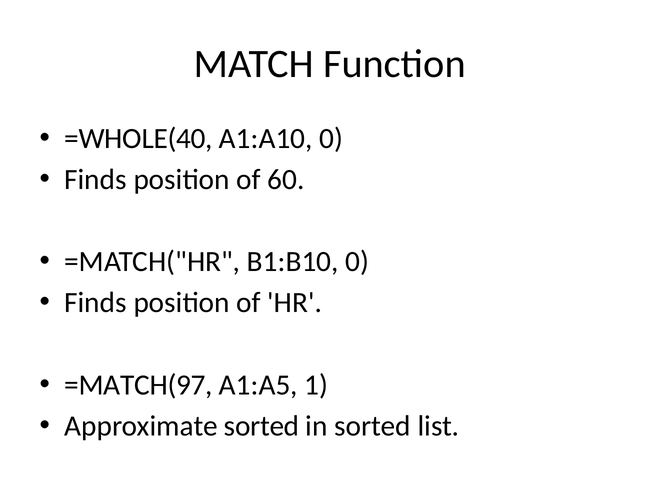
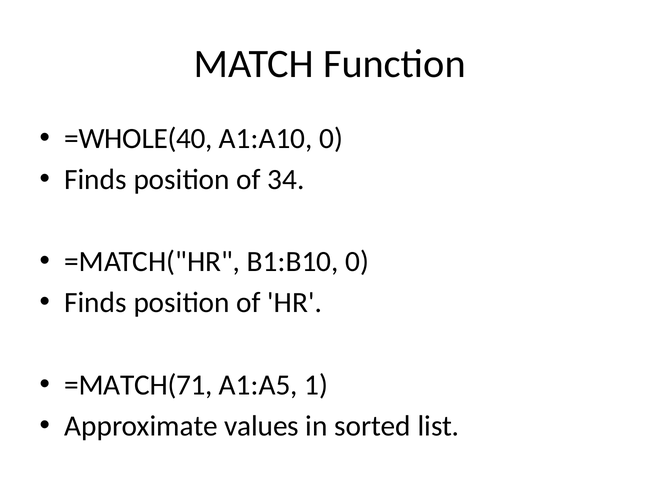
60: 60 -> 34
=MATCH(97: =MATCH(97 -> =MATCH(71
Approximate sorted: sorted -> values
